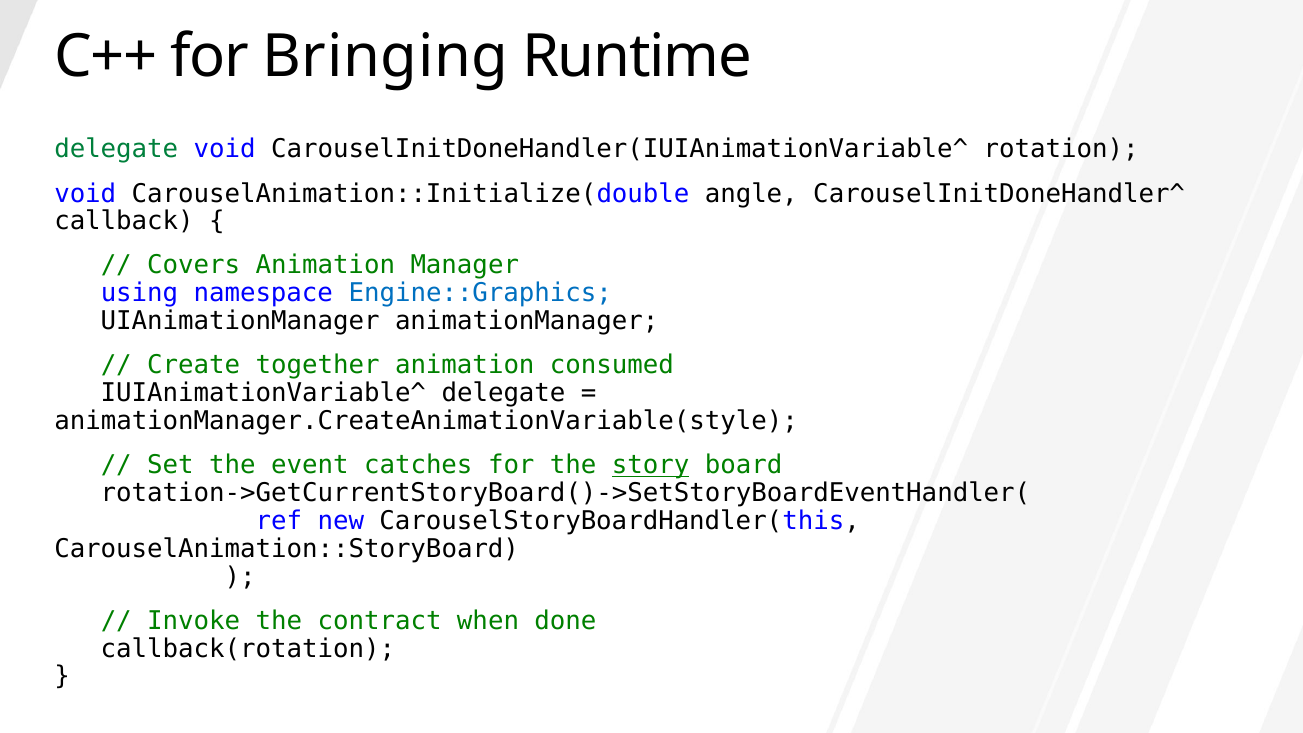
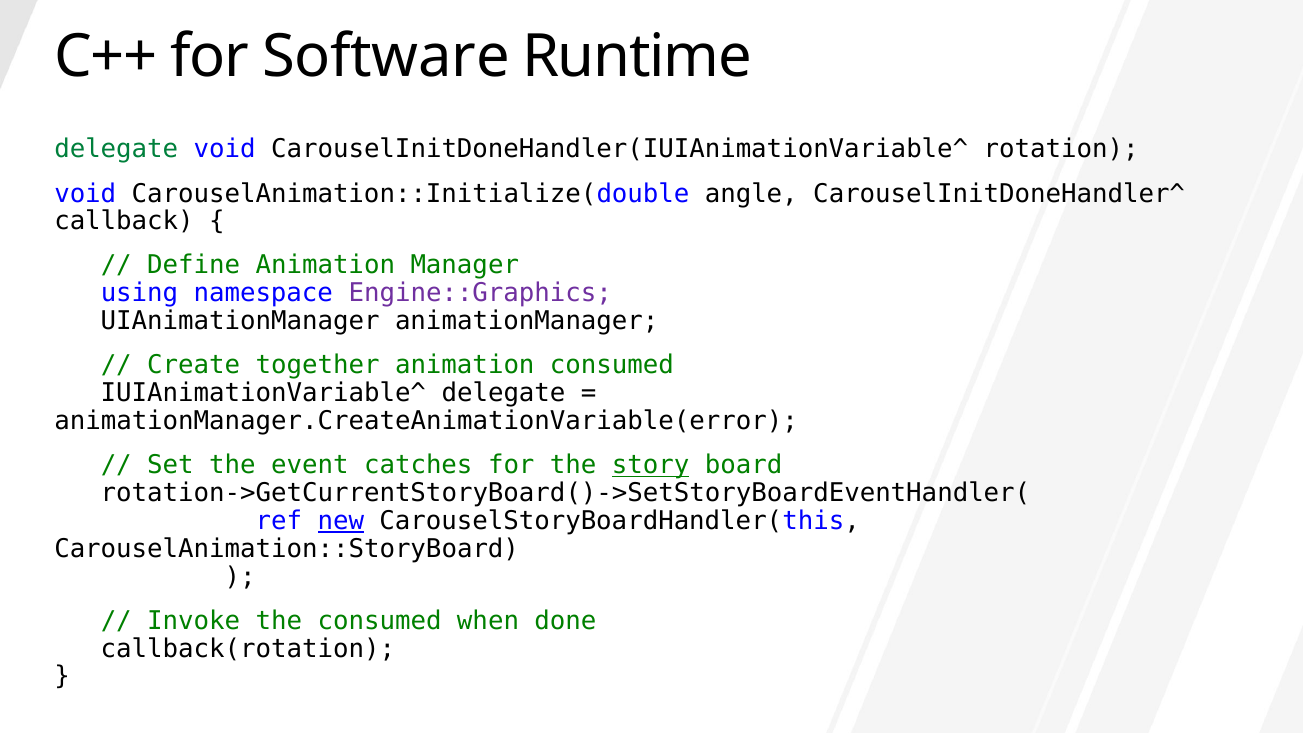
Bringing: Bringing -> Software
Covers: Covers -> Define
Engine::Graphics colour: blue -> purple
animationManager.CreateAnimationVariable(style: animationManager.CreateAnimationVariable(style -> animationManager.CreateAnimationVariable(error
new underline: none -> present
the contract: contract -> consumed
